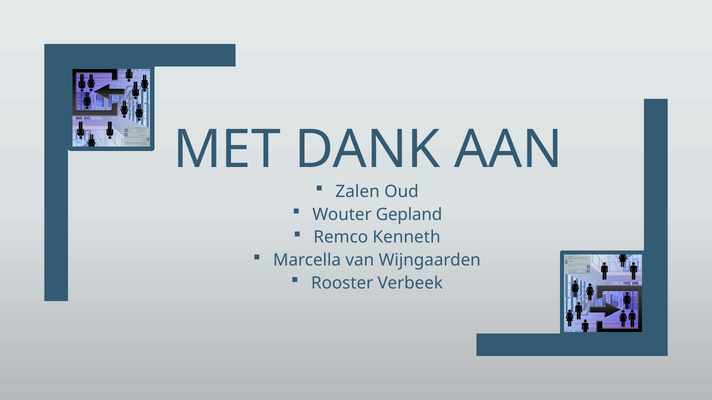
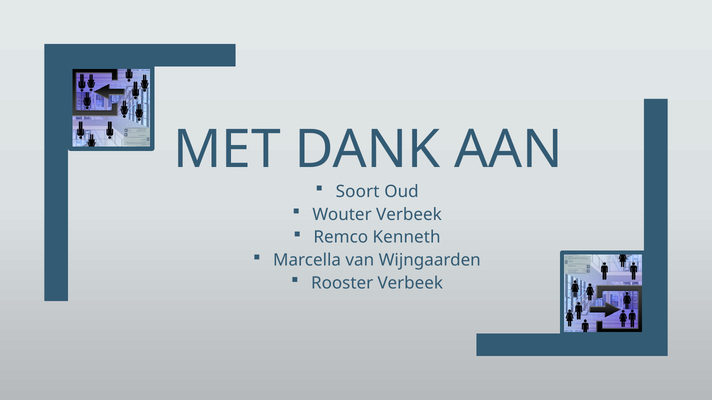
Zalen: Zalen -> Soort
Wouter Gepland: Gepland -> Verbeek
